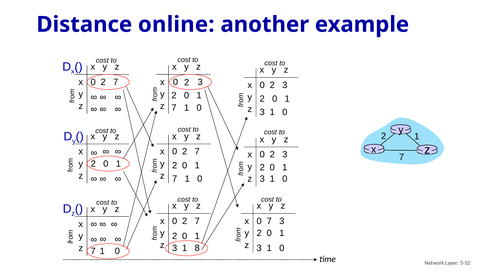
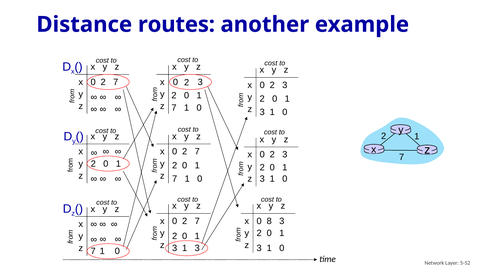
online: online -> routes
0 7: 7 -> 8
3 1 8: 8 -> 3
